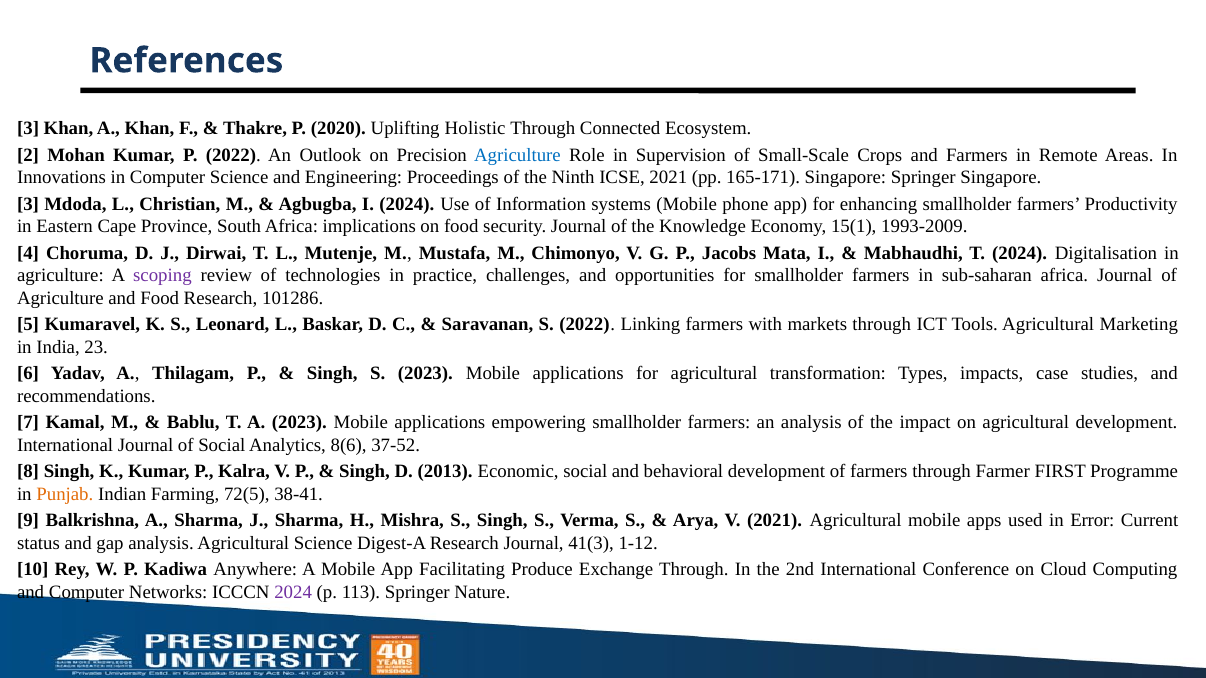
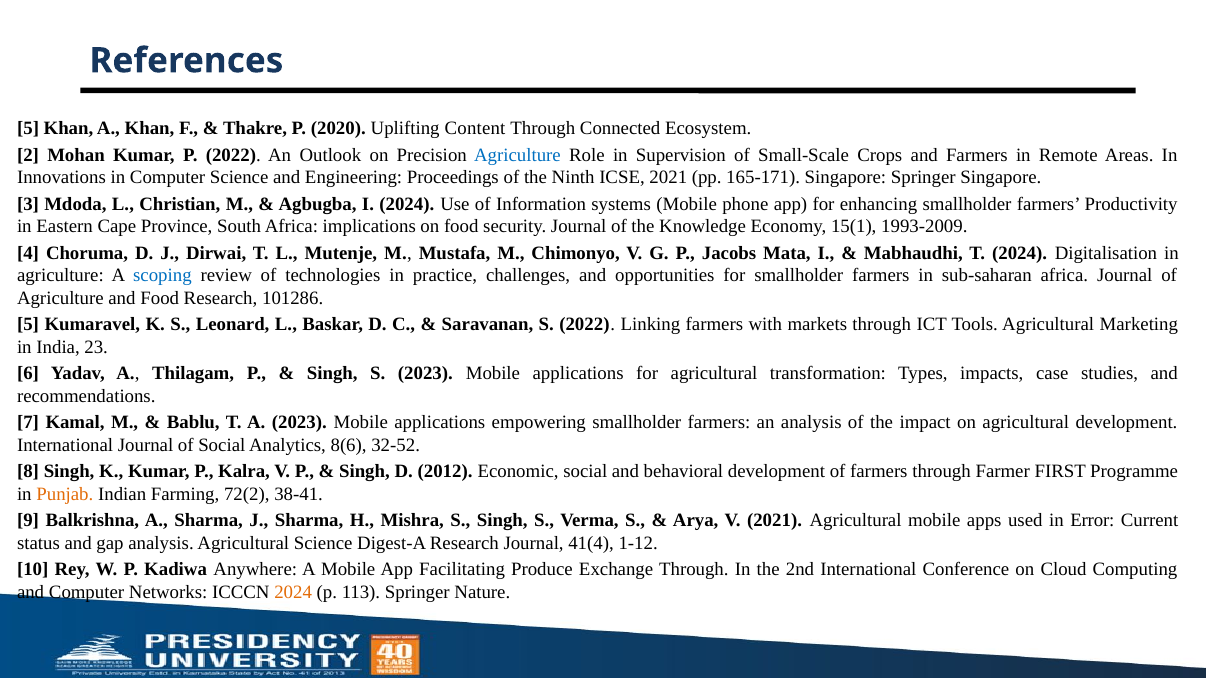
3 at (28, 129): 3 -> 5
Holistic: Holistic -> Content
scoping colour: purple -> blue
37-52: 37-52 -> 32-52
2013: 2013 -> 2012
72(5: 72(5 -> 72(2
41(3: 41(3 -> 41(4
2024 at (293, 592) colour: purple -> orange
